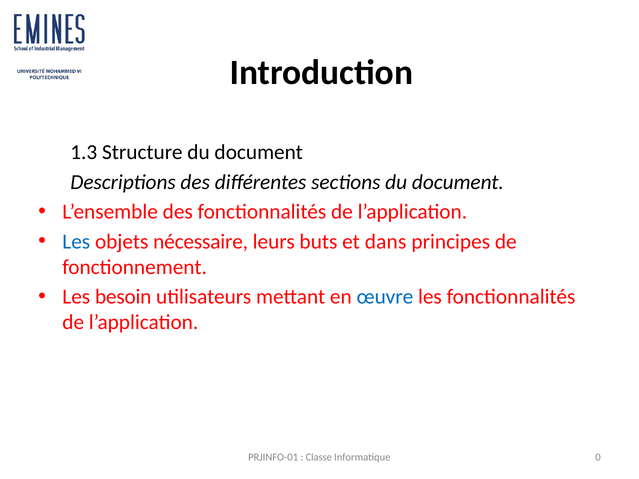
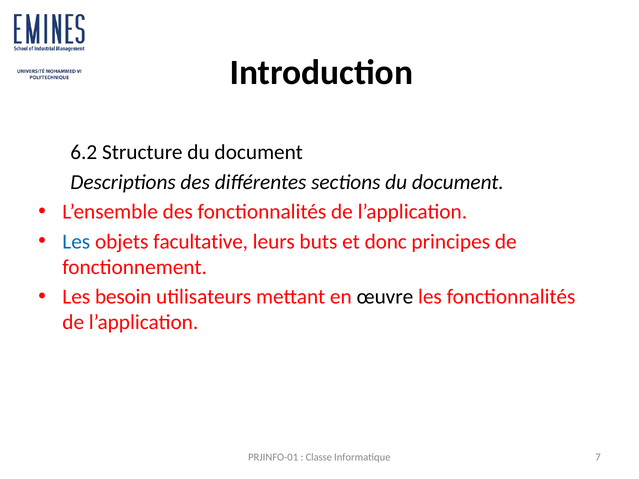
1.3: 1.3 -> 6.2
nécessaire: nécessaire -> facultative
dans: dans -> donc
œuvre colour: blue -> black
0: 0 -> 7
